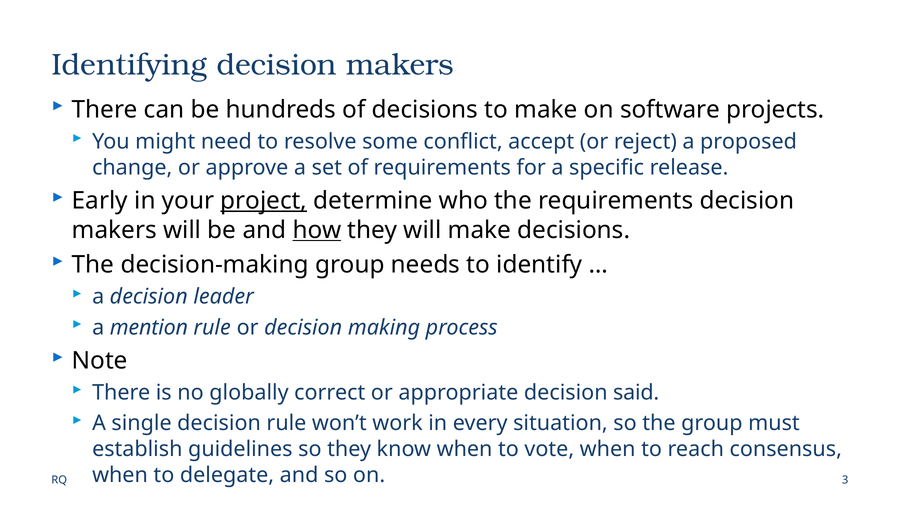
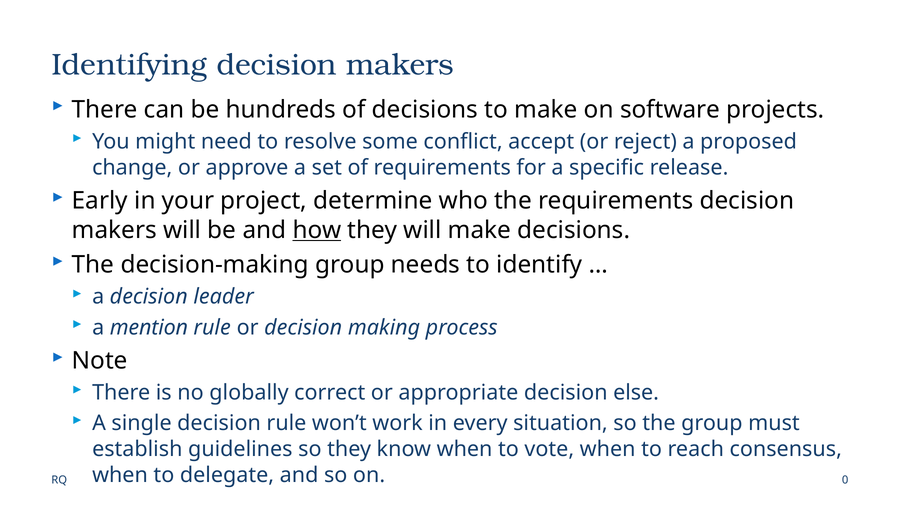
project underline: present -> none
said: said -> else
3: 3 -> 0
